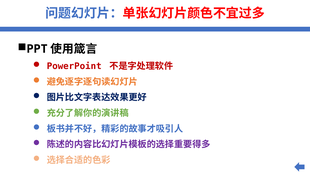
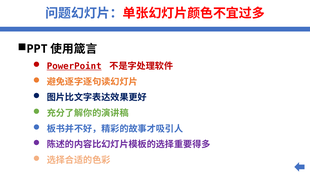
PowerPoint underline: none -> present
